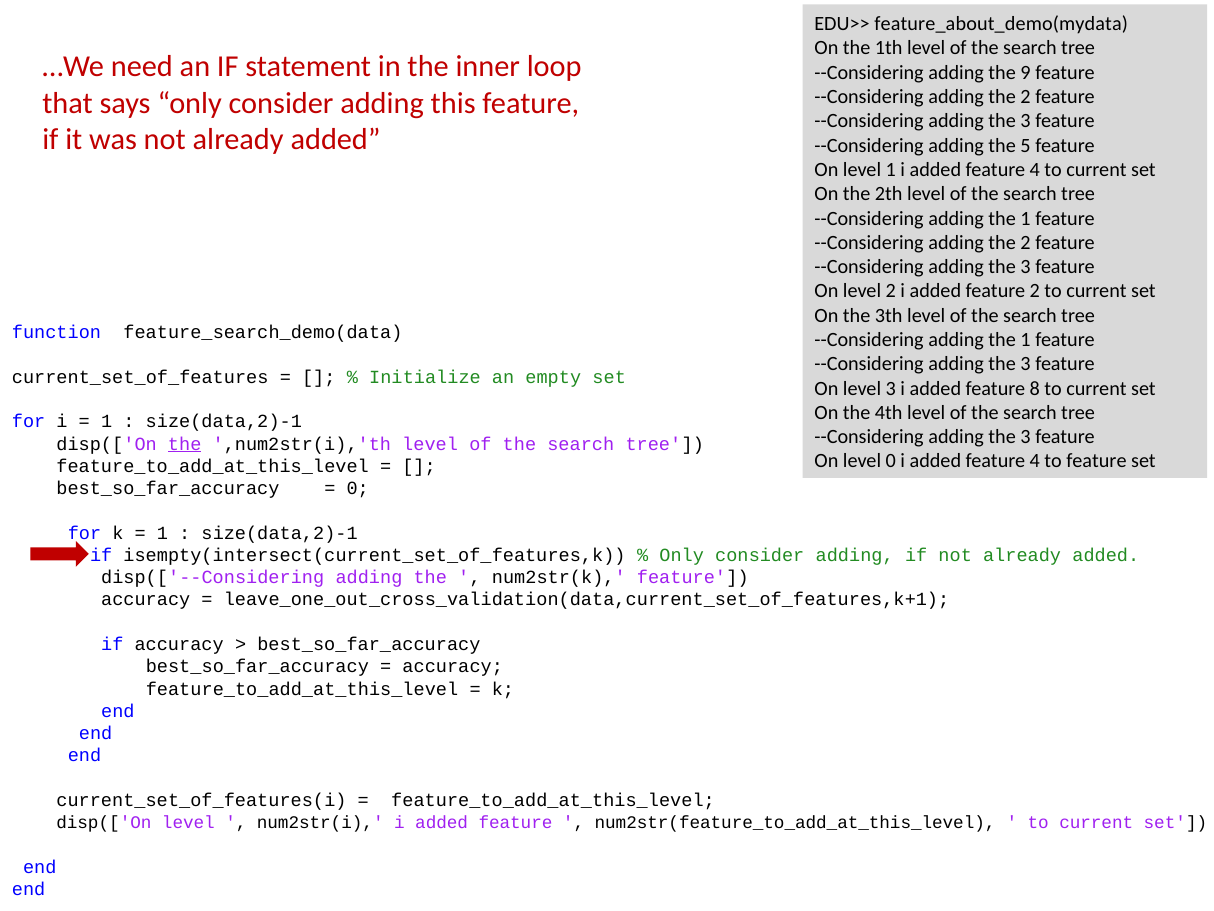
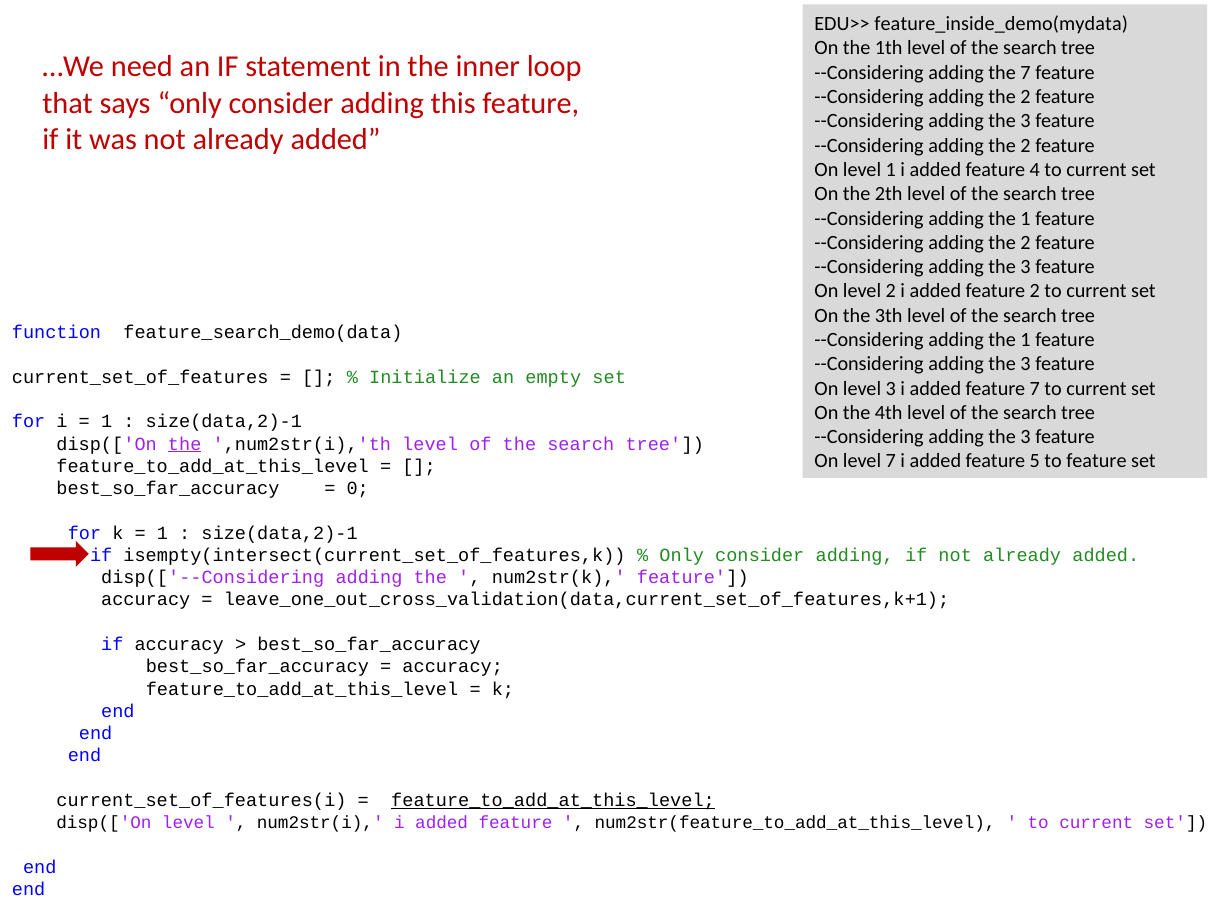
feature_about_demo(mydata: feature_about_demo(mydata -> feature_inside_demo(mydata
the 9: 9 -> 7
5 at (1026, 145): 5 -> 2
feature 8: 8 -> 7
level 0: 0 -> 7
4 at (1035, 461): 4 -> 5
feature_to_add_at_this_level at (553, 800) underline: none -> present
